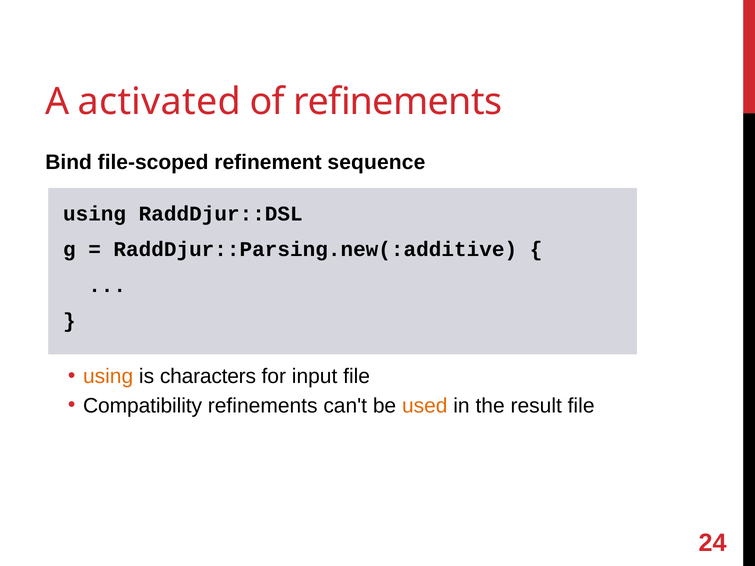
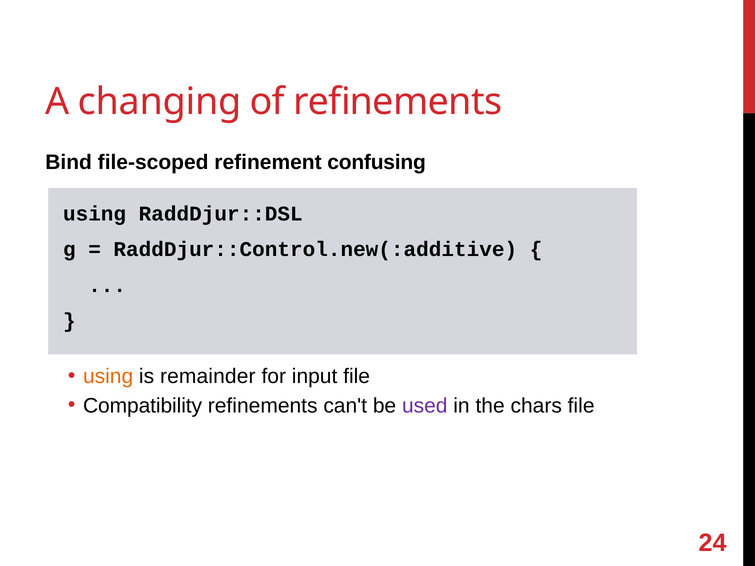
activated: activated -> changing
sequence: sequence -> confusing
RaddDjur::Parsing.new(:additive: RaddDjur::Parsing.new(:additive -> RaddDjur::Control.new(:additive
characters: characters -> remainder
used colour: orange -> purple
result: result -> chars
